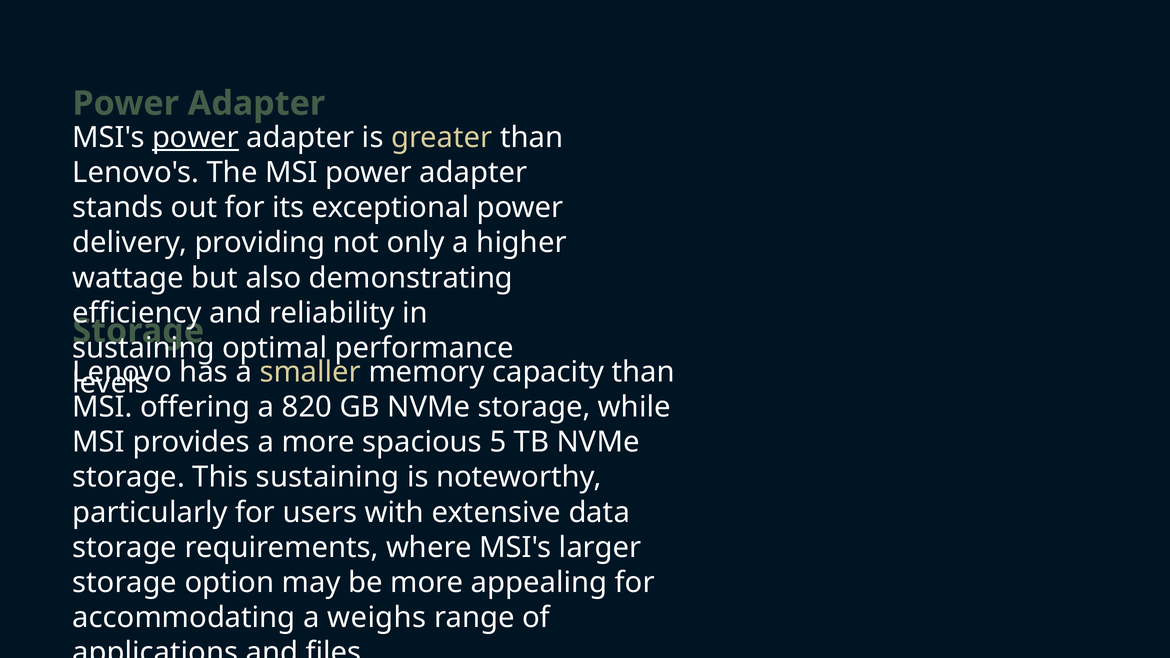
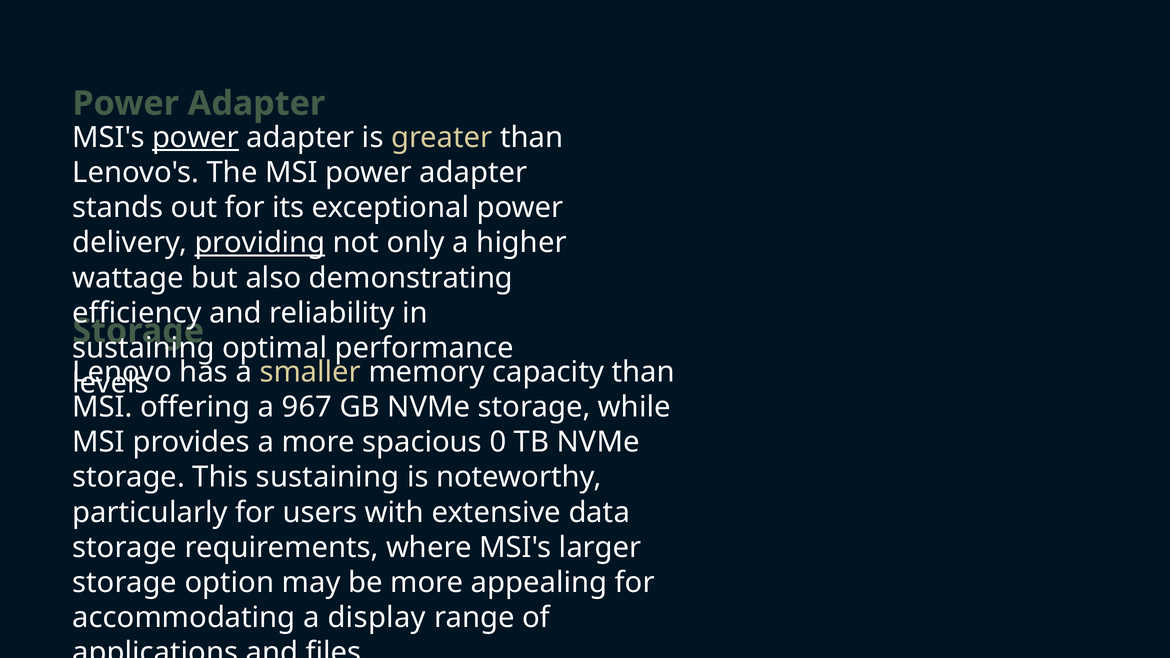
providing underline: none -> present
820: 820 -> 967
5: 5 -> 0
weighs: weighs -> display
